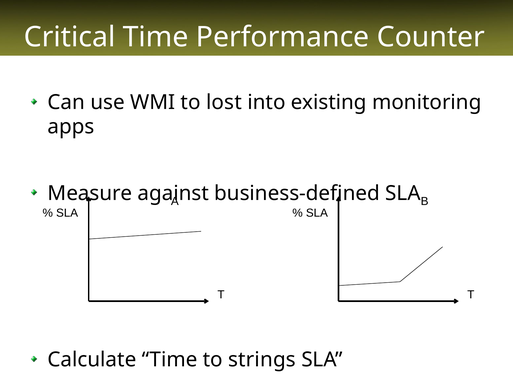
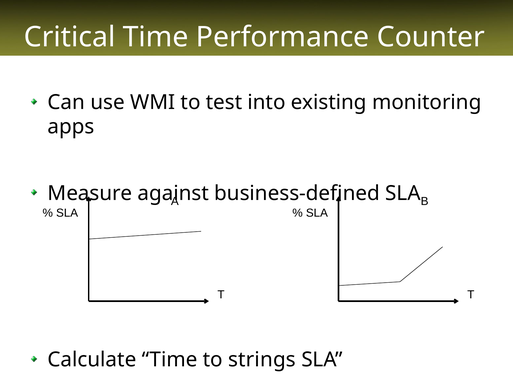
lost: lost -> test
